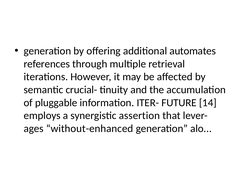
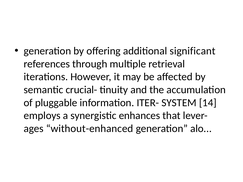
automates: automates -> significant
FUTURE: FUTURE -> SYSTEM
assertion: assertion -> enhances
